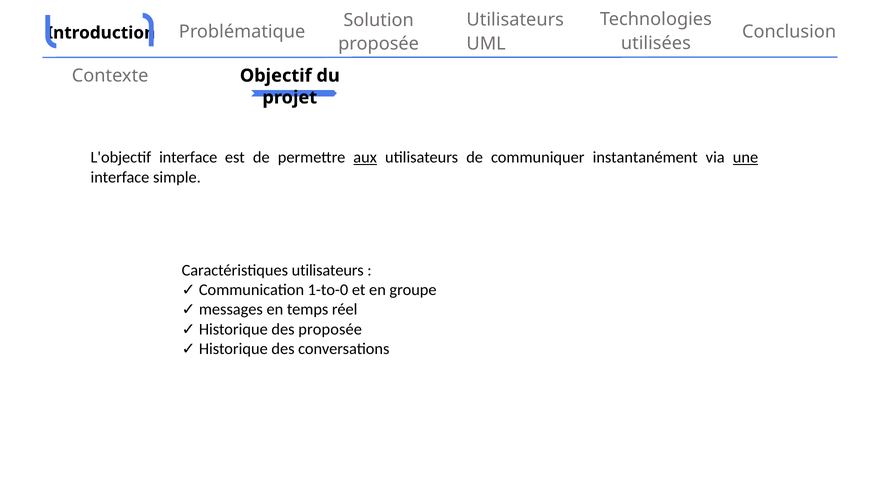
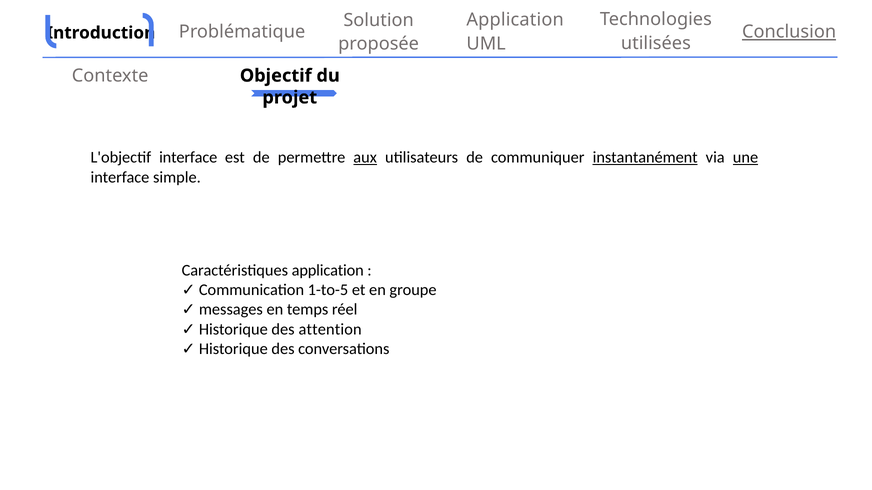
Utilisateurs at (515, 20): Utilisateurs -> Application
Conclusion underline: none -> present
instantanément underline: none -> present
Caractéristiques utilisateurs: utilisateurs -> application
1-to-0: 1-to-0 -> 1-to-5
des proposée: proposée -> attention
